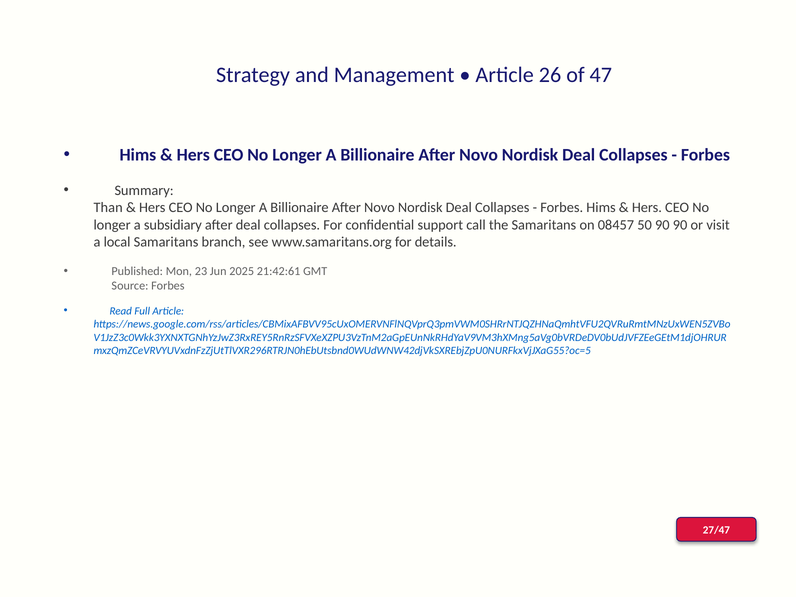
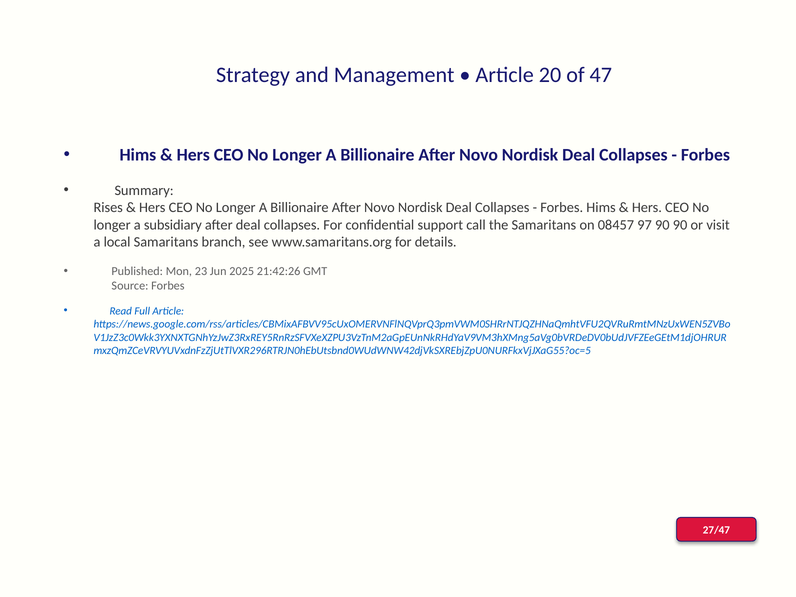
26: 26 -> 20
Than: Than -> Rises
50: 50 -> 97
21:42:61: 21:42:61 -> 21:42:26
